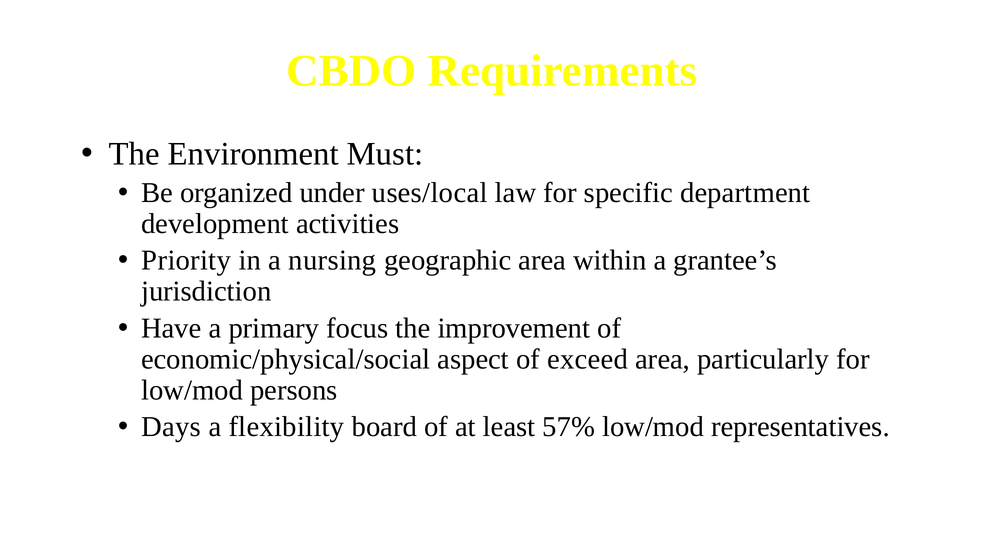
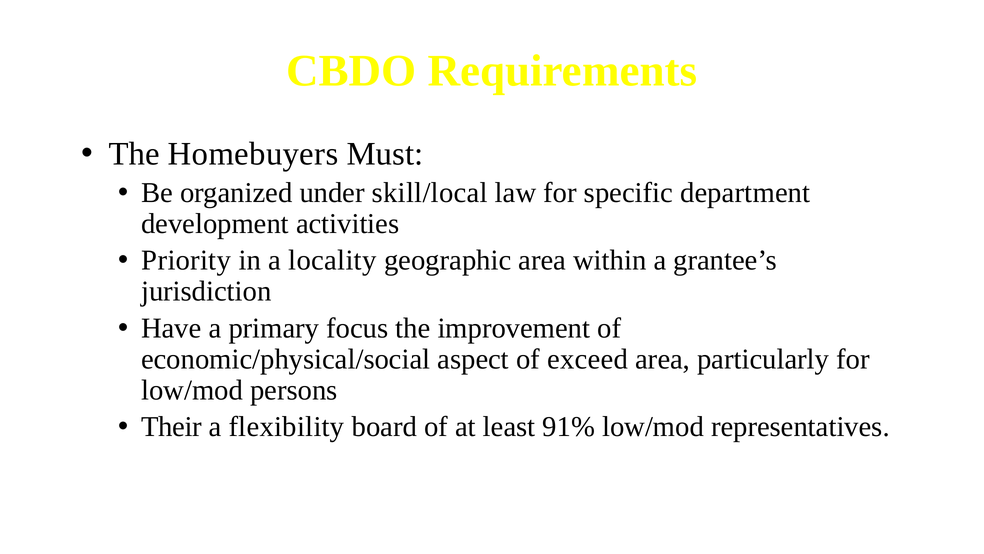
Environment: Environment -> Homebuyers
uses/local: uses/local -> skill/local
nursing: nursing -> locality
Days: Days -> Their
57%: 57% -> 91%
